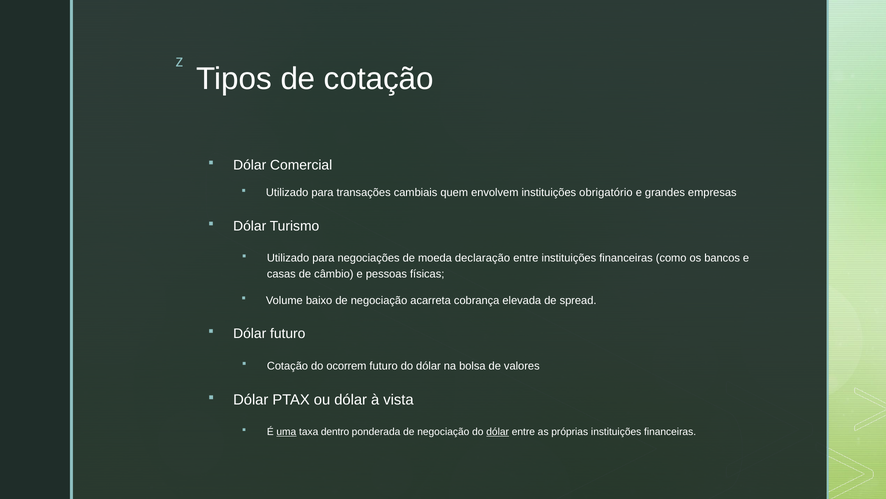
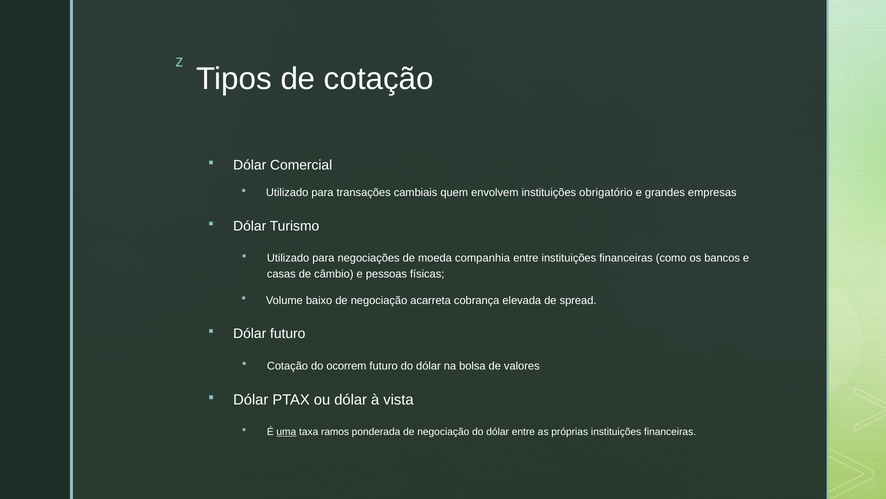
declaração: declaração -> companhia
dentro: dentro -> ramos
dólar at (498, 431) underline: present -> none
